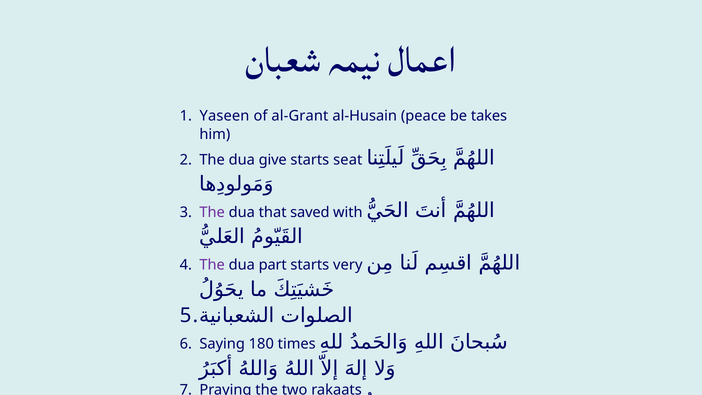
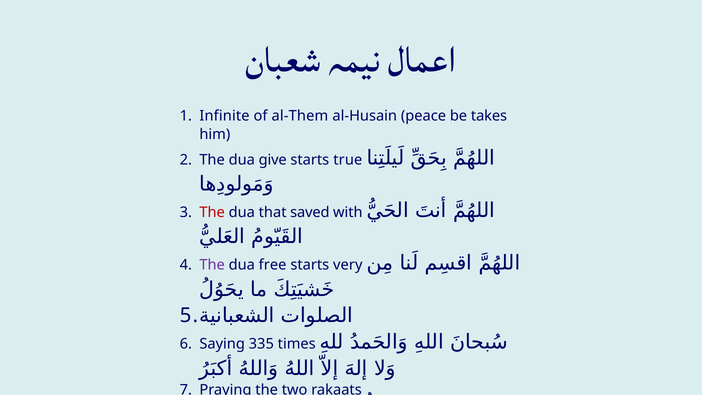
Yaseen: Yaseen -> Infinite
al-Grant: al-Grant -> al-Them
seat: seat -> true
The at (212, 212) colour: purple -> red
part: part -> free
180: 180 -> 335
